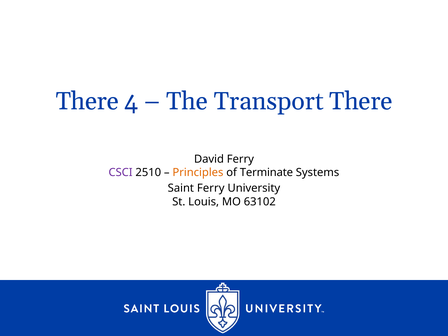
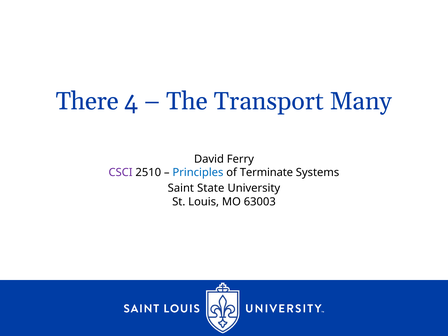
Transport There: There -> Many
Principles colour: orange -> blue
Saint Ferry: Ferry -> State
63102: 63102 -> 63003
